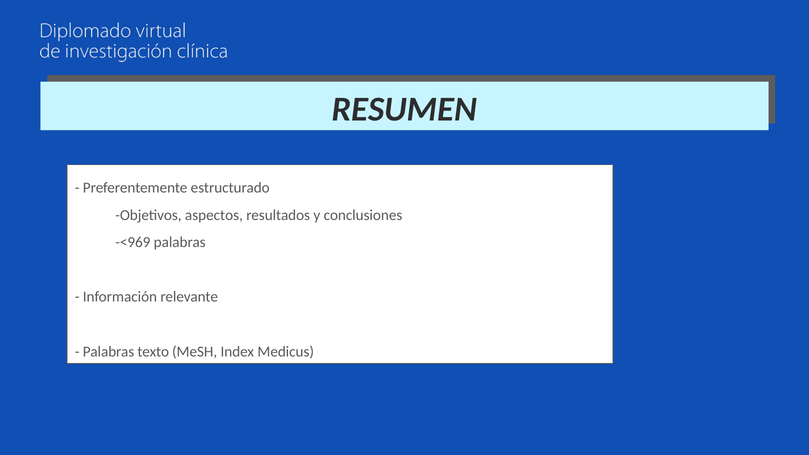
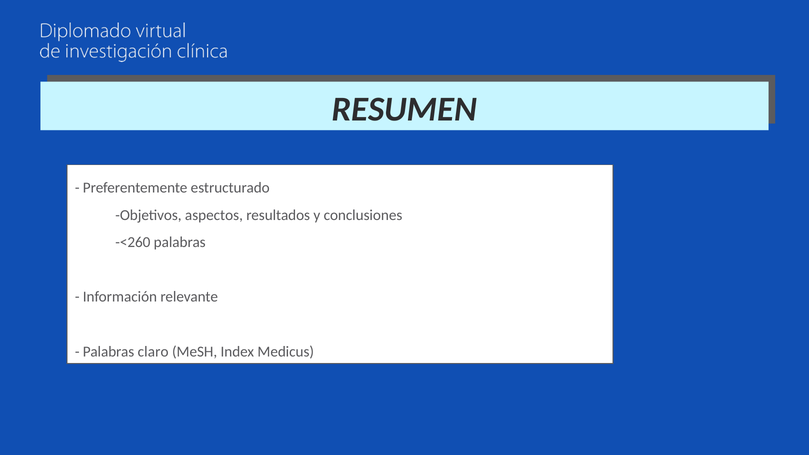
-<969: -<969 -> -<260
texto: texto -> claro
